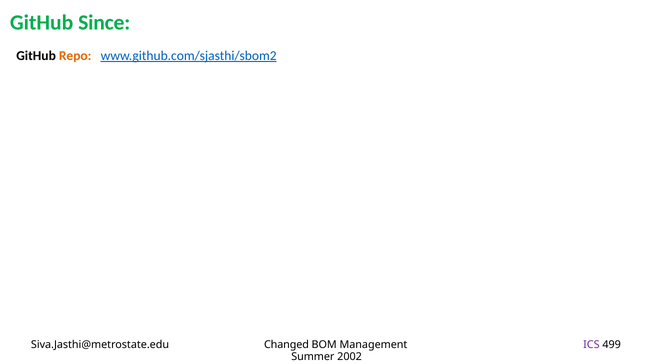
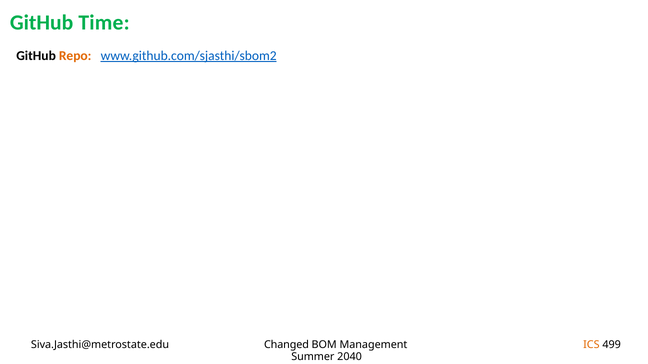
Since: Since -> Time
ICS colour: purple -> orange
2002: 2002 -> 2040
